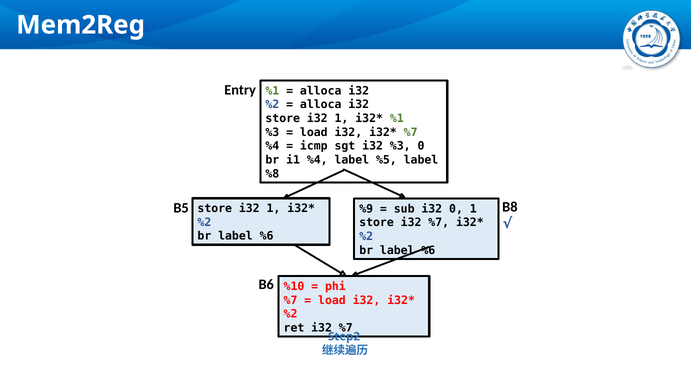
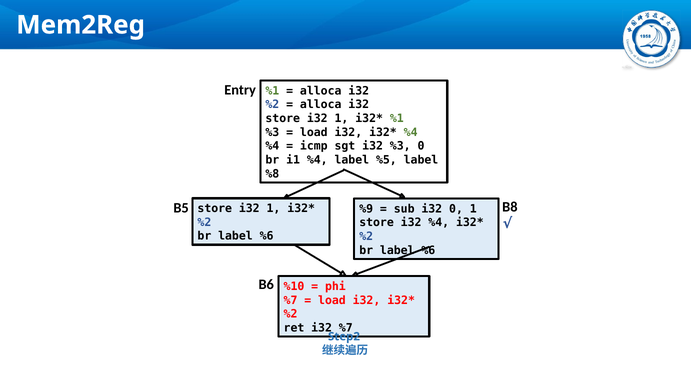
%7 at (411, 132): %7 -> %4
store i32 %7: %7 -> %4
